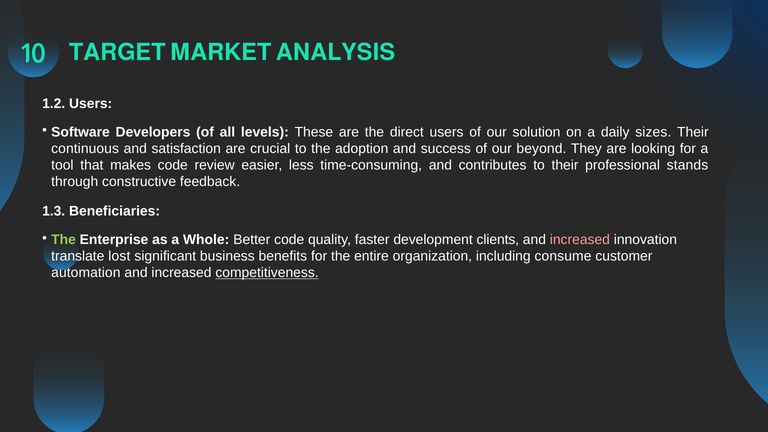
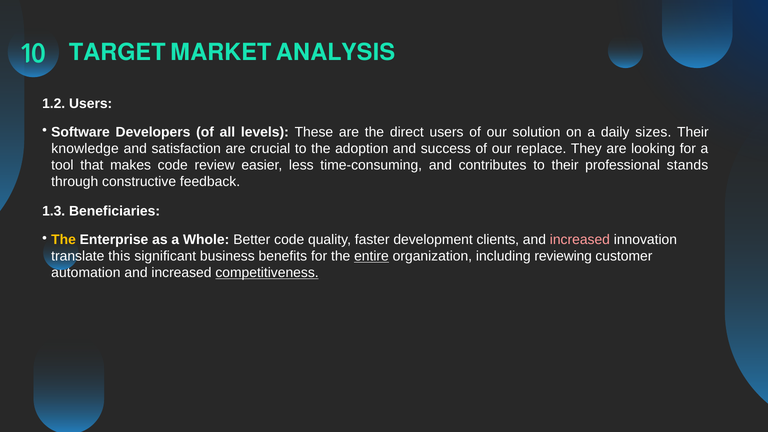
continuous: continuous -> knowledge
beyond: beyond -> replace
The at (64, 240) colour: light green -> yellow
lost: lost -> this
entire underline: none -> present
consume: consume -> reviewing
